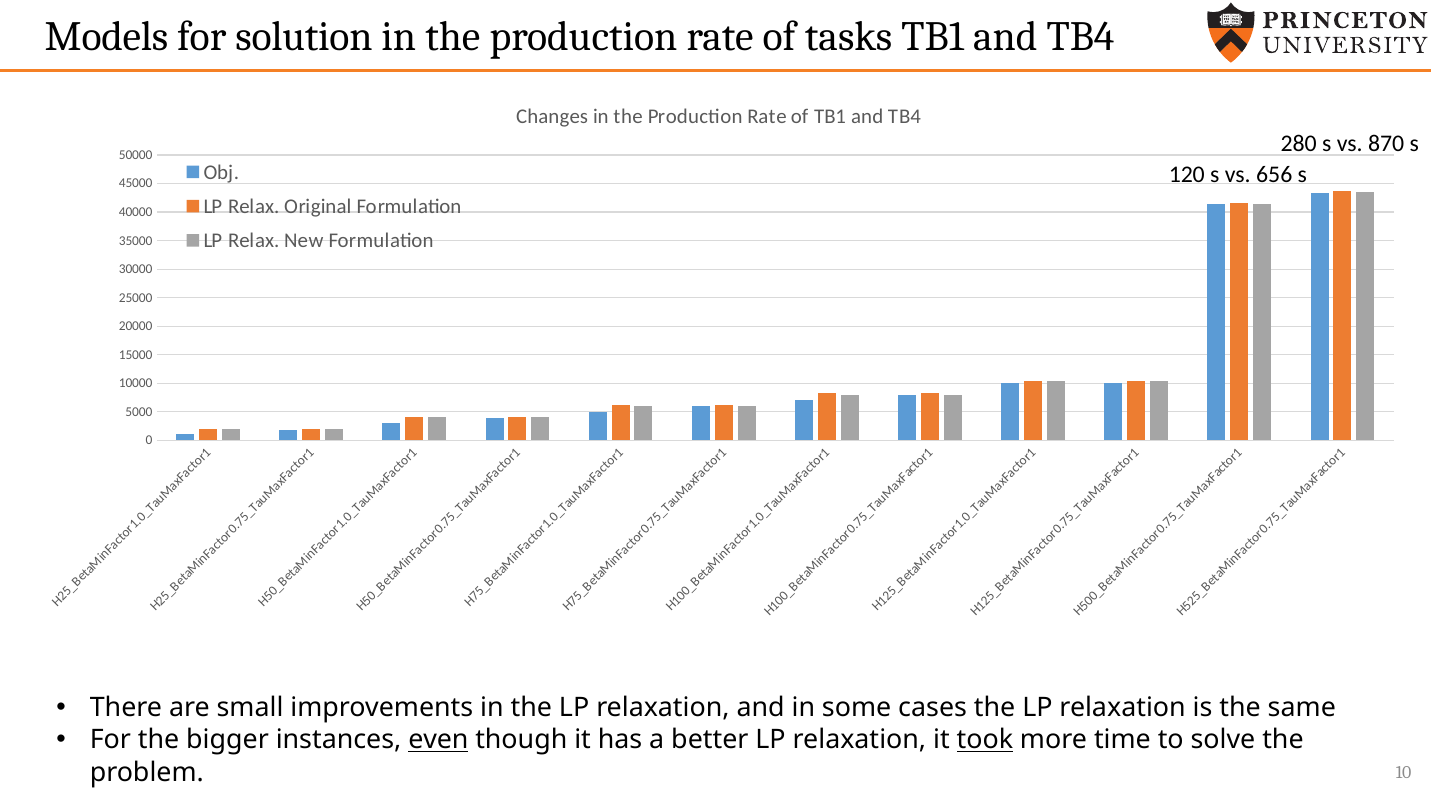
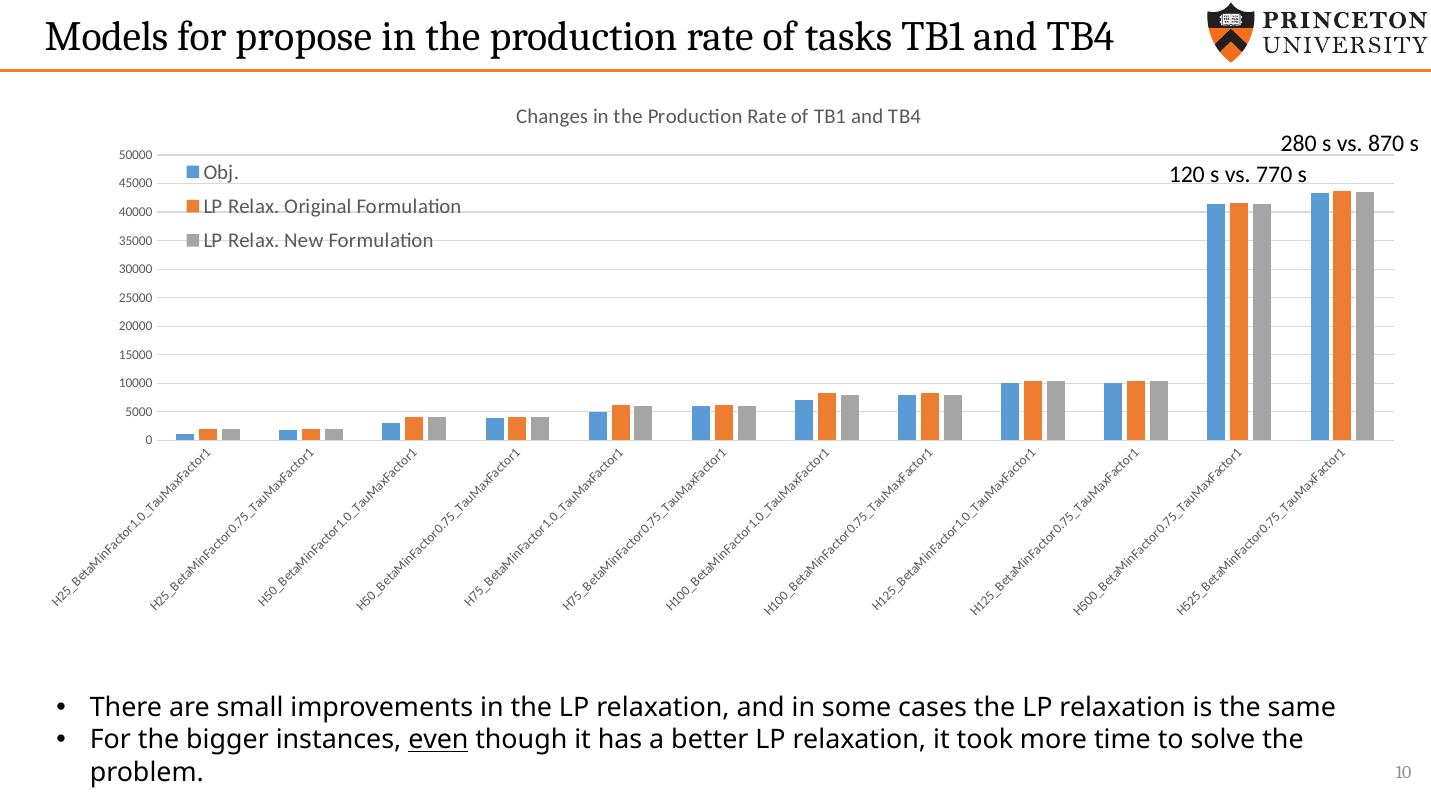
solution: solution -> propose
656: 656 -> 770
took underline: present -> none
